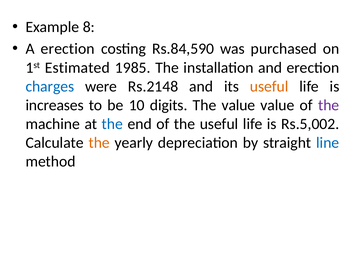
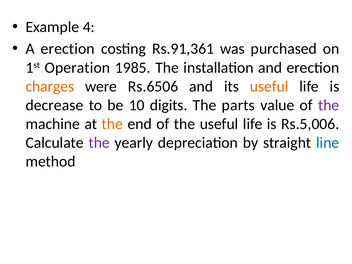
8: 8 -> 4
Rs.84,590: Rs.84,590 -> Rs.91,361
Estimated: Estimated -> Operation
charges colour: blue -> orange
Rs.2148: Rs.2148 -> Rs.6506
increases: increases -> decrease
The value: value -> parts
the at (112, 124) colour: blue -> orange
Rs.5,002: Rs.5,002 -> Rs.5,006
the at (99, 143) colour: orange -> purple
